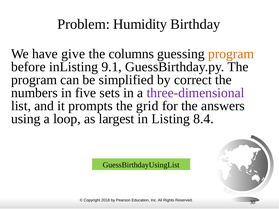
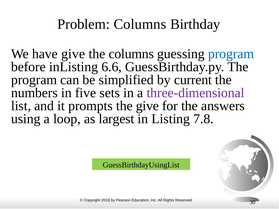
Problem Humidity: Humidity -> Columns
program at (231, 54) colour: orange -> blue
9.1: 9.1 -> 6.6
correct: correct -> current
the grid: grid -> give
8.4: 8.4 -> 7.8
